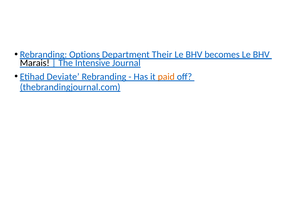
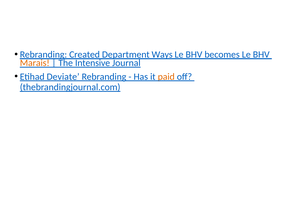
Options: Options -> Created
Their: Their -> Ways
Marais colour: black -> orange
